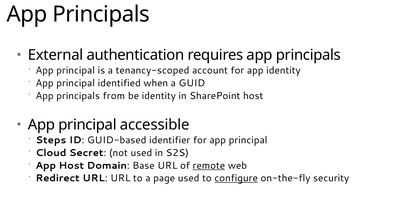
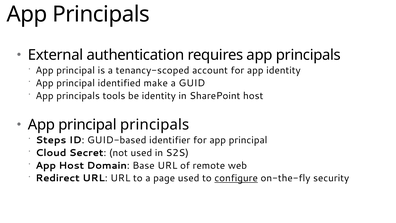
when: when -> make
from: from -> tools
principal accessible: accessible -> principals
remote underline: present -> none
